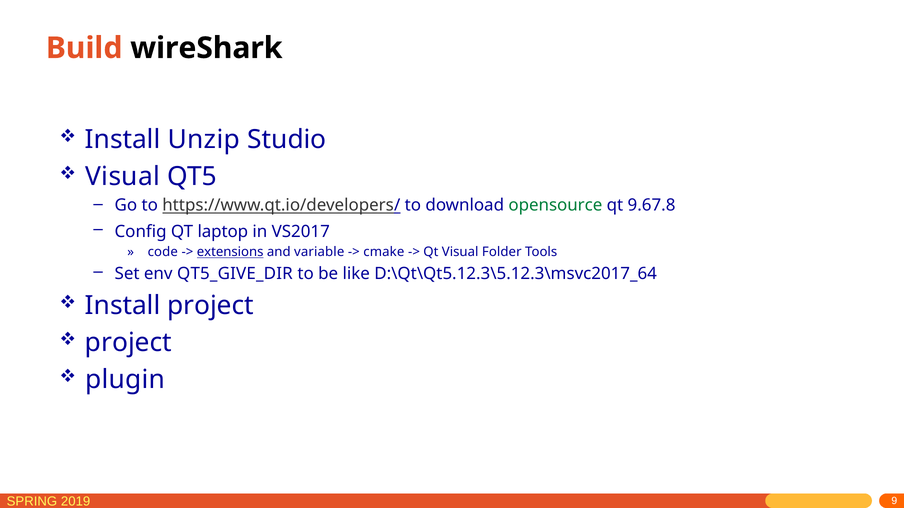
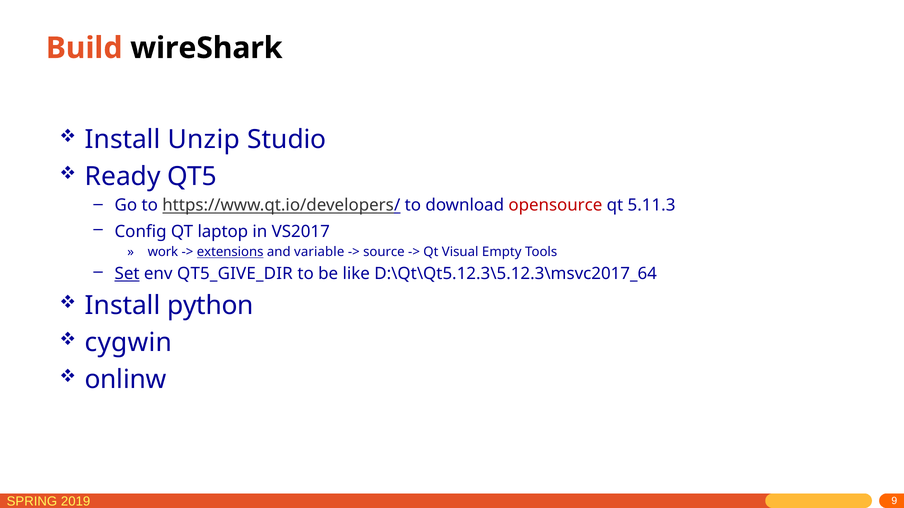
Visual at (123, 177): Visual -> Ready
opensource colour: green -> red
9.67.8: 9.67.8 -> 5.11.3
code: code -> work
cmake: cmake -> source
Folder: Folder -> Empty
Set underline: none -> present
Install project: project -> python
project at (128, 343): project -> cygwin
plugin: plugin -> onlinw
